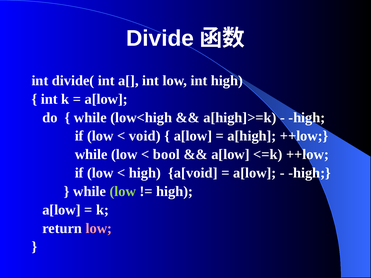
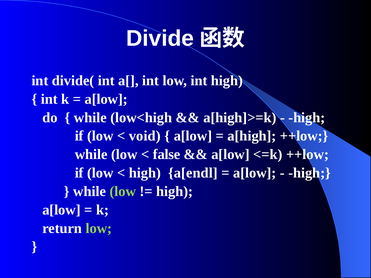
bool: bool -> false
a[void: a[void -> a[endl
low at (99, 228) colour: pink -> light green
